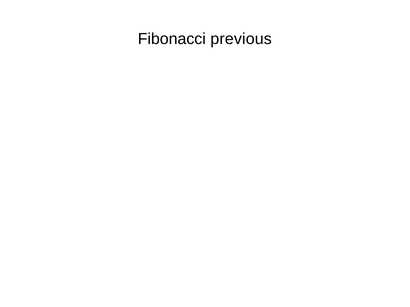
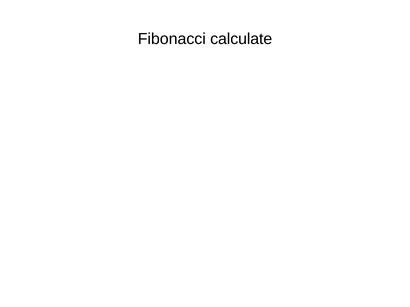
Fibonacci previous: previous -> calculate
